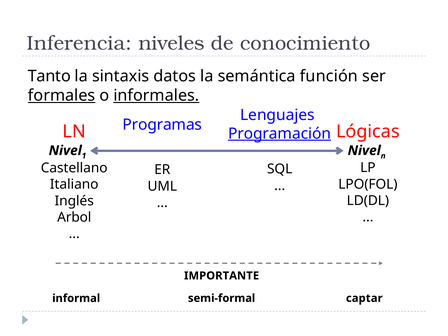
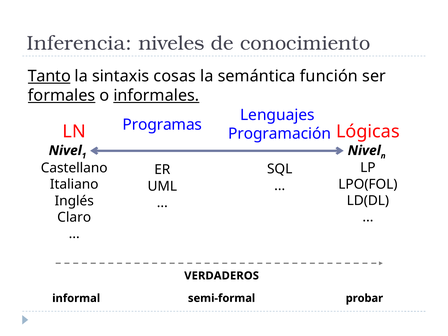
Tanto underline: none -> present
datos: datos -> cosas
Programación underline: present -> none
Arbol: Arbol -> Claro
IMPORTANTE: IMPORTANTE -> VERDADEROS
captar: captar -> probar
